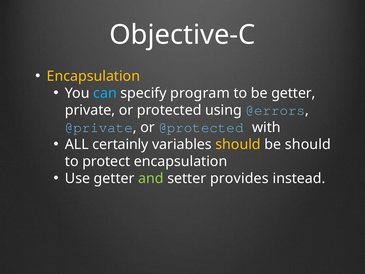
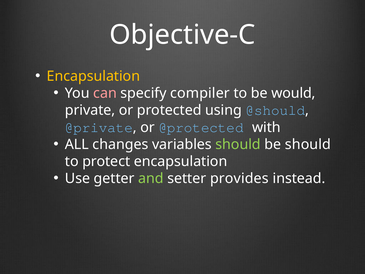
can colour: light blue -> pink
program: program -> compiler
be getter: getter -> would
@errors: @errors -> @should
certainly: certainly -> changes
should at (238, 144) colour: yellow -> light green
